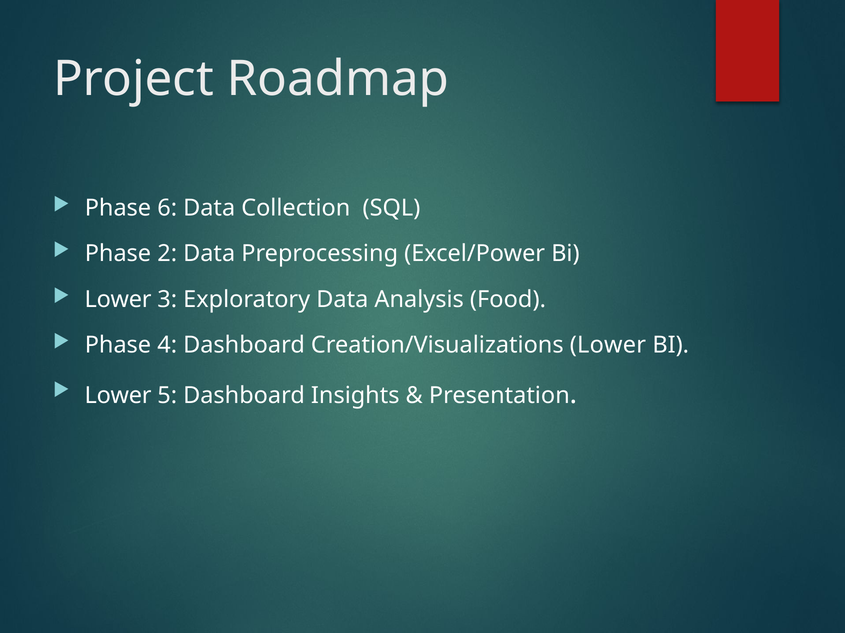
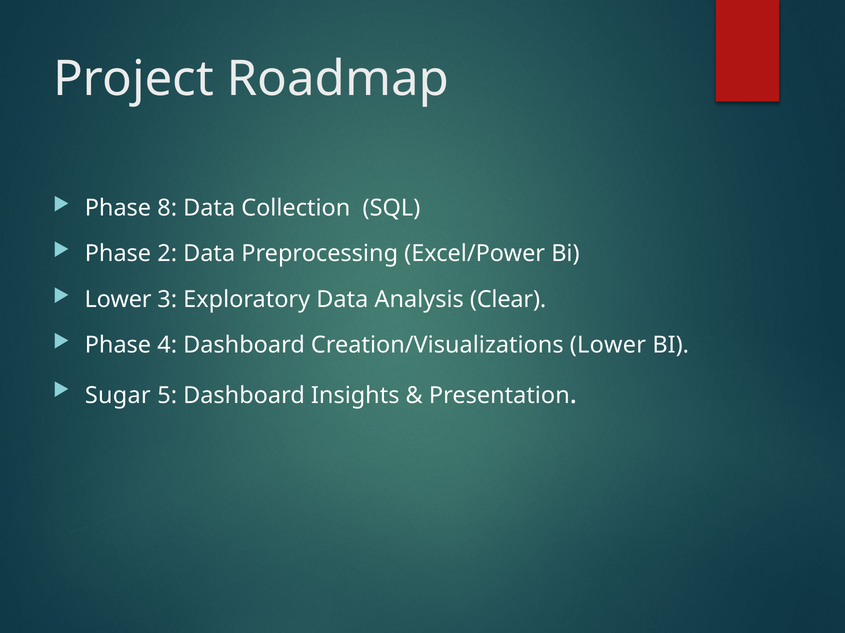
6: 6 -> 8
Food: Food -> Clear
Lower at (118, 396): Lower -> Sugar
